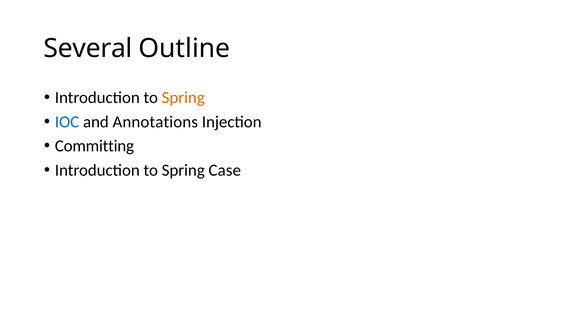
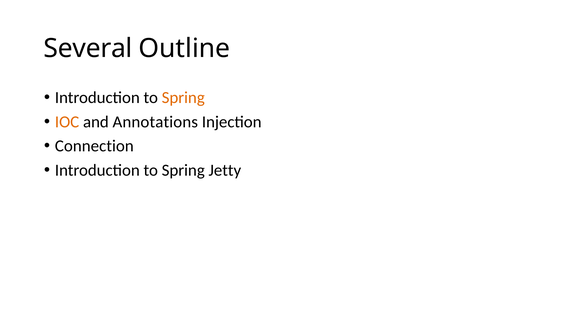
IOC colour: blue -> orange
Committing: Committing -> Connection
Case: Case -> Jetty
